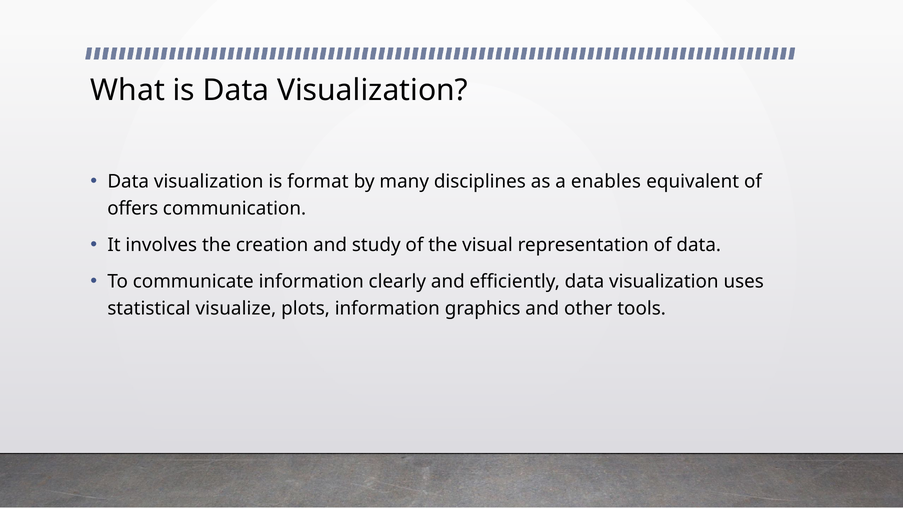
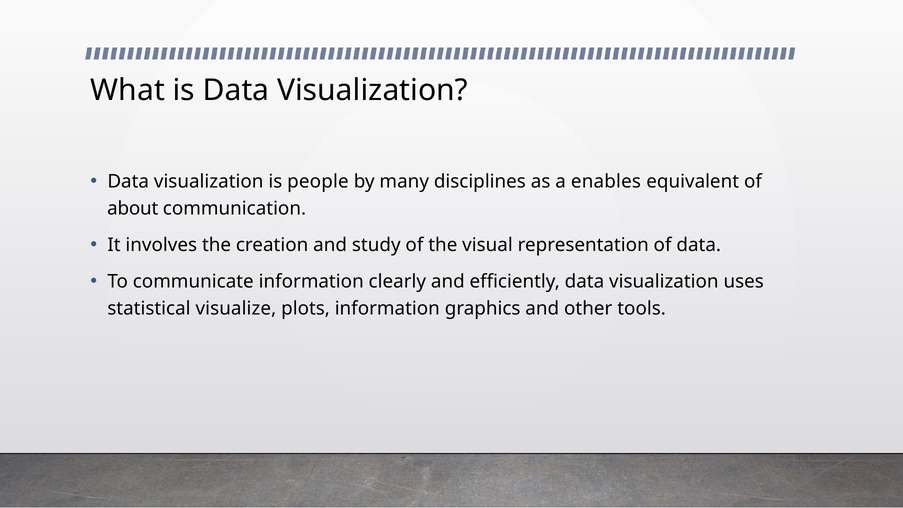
format: format -> people
offers: offers -> about
